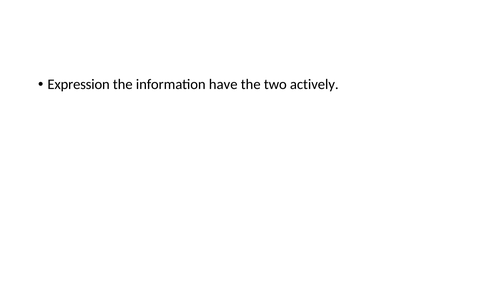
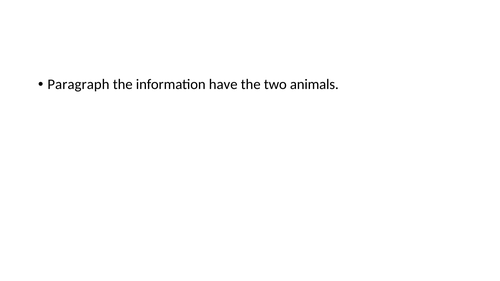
Expression: Expression -> Paragraph
actively: actively -> animals
